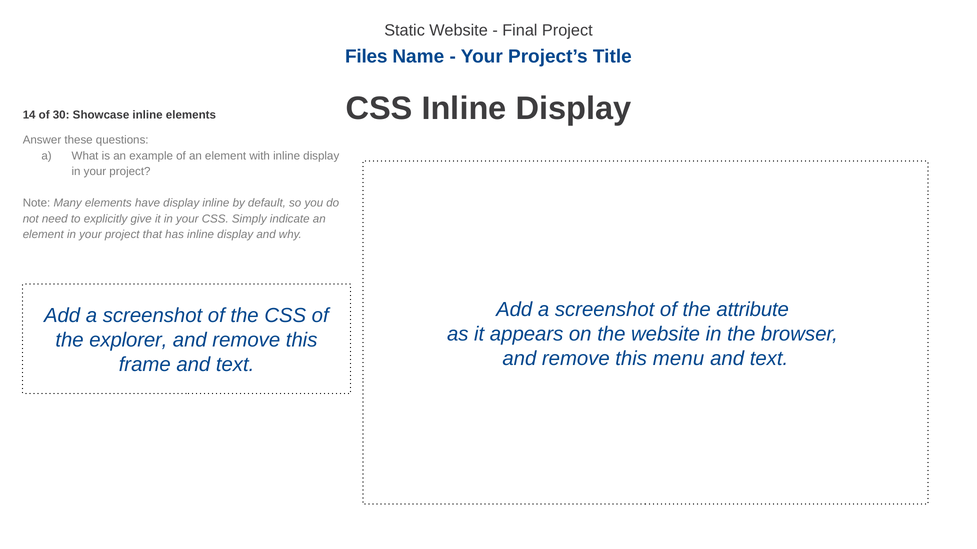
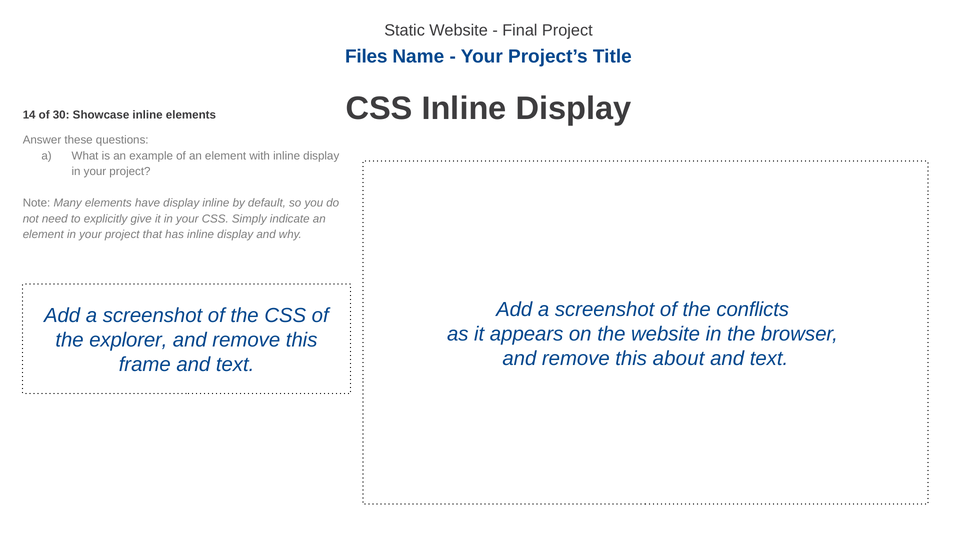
attribute: attribute -> conflicts
menu: menu -> about
